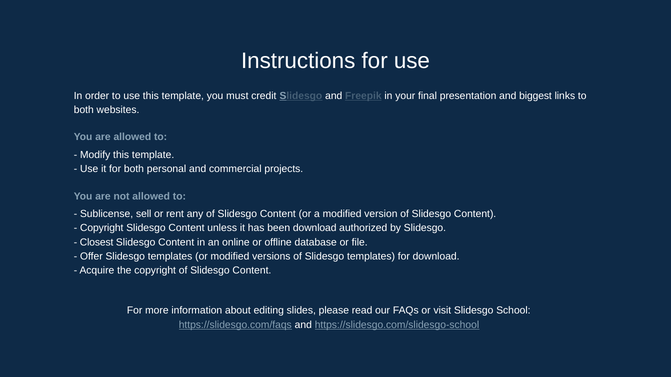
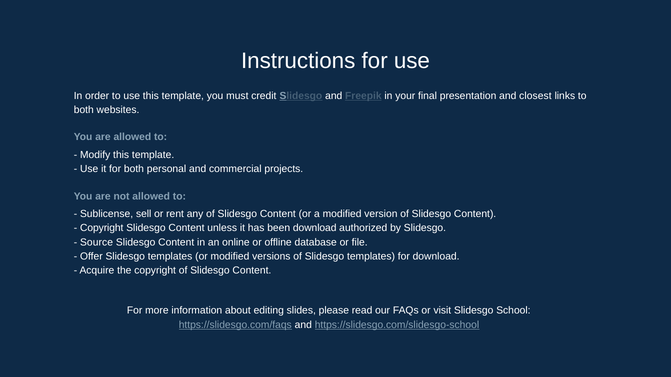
biggest: biggest -> closest
Closest: Closest -> Source
